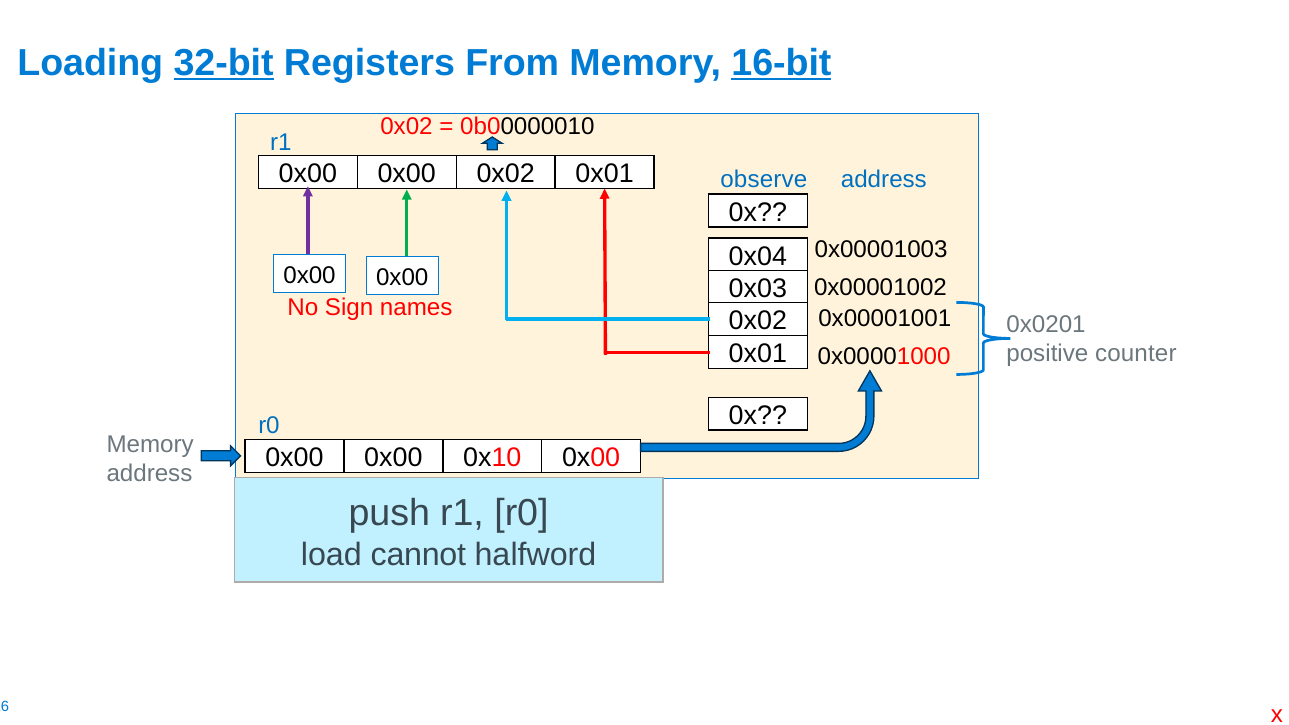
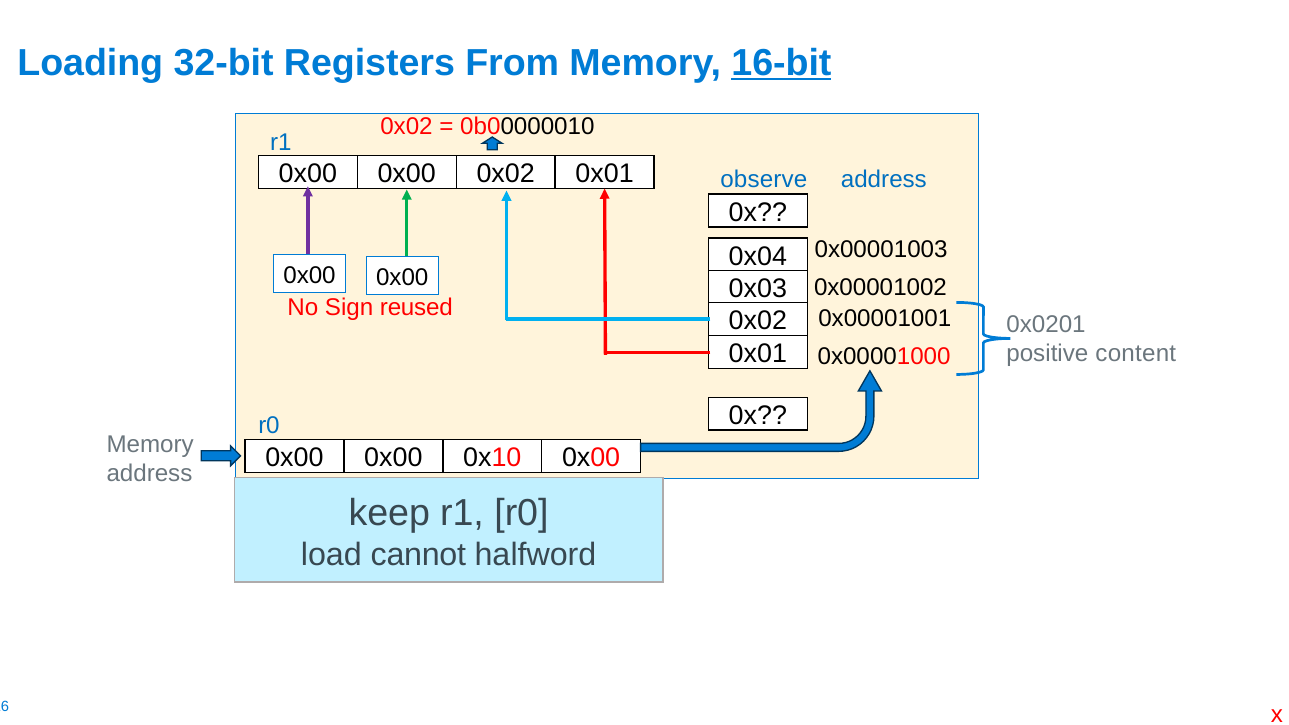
32-bit underline: present -> none
names: names -> reused
counter: counter -> content
push: push -> keep
